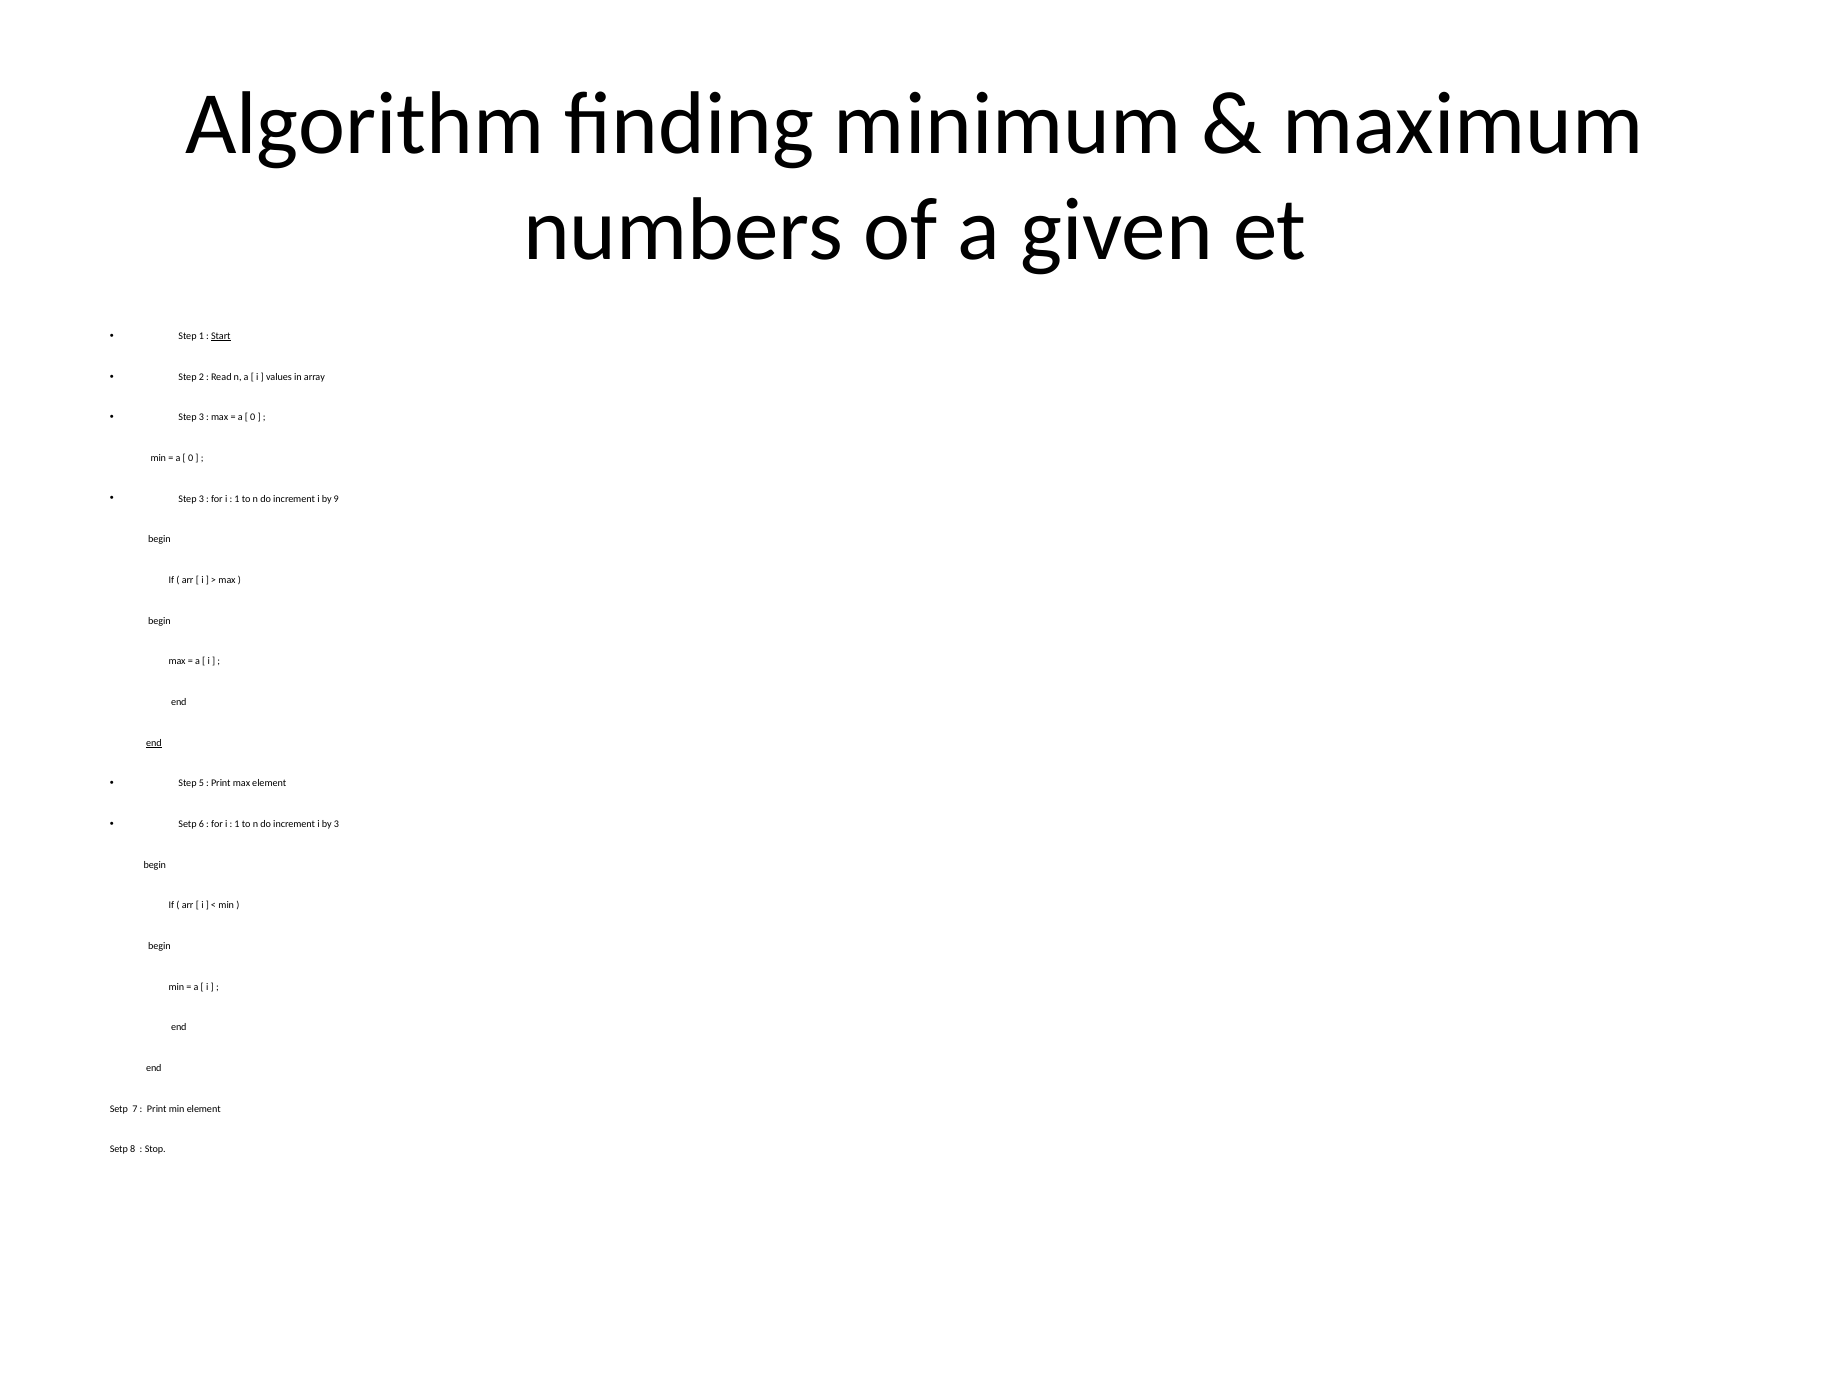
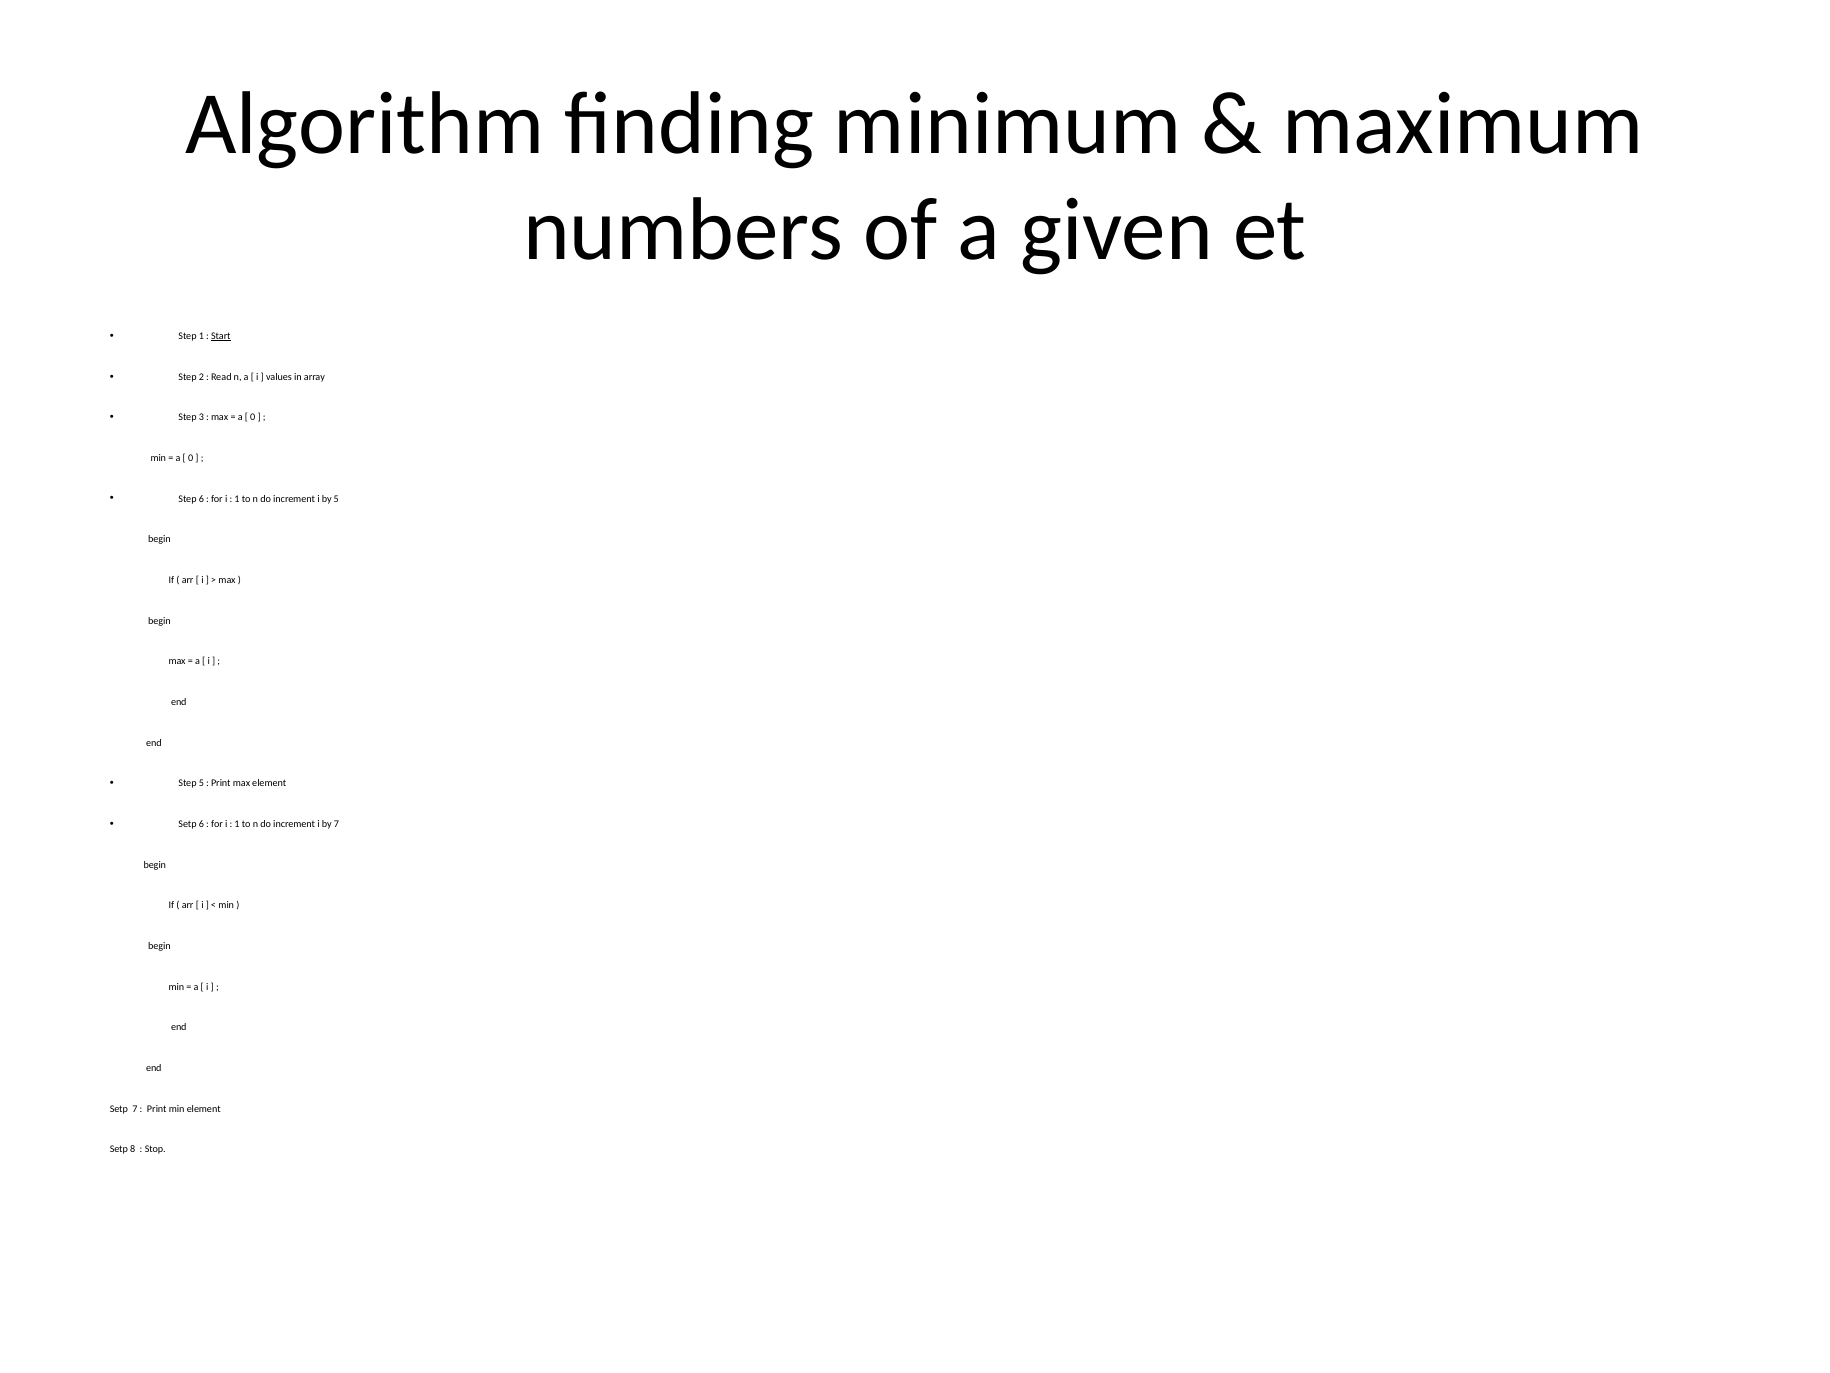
3 at (201, 499): 3 -> 6
by 9: 9 -> 5
end at (154, 743) underline: present -> none
by 3: 3 -> 7
